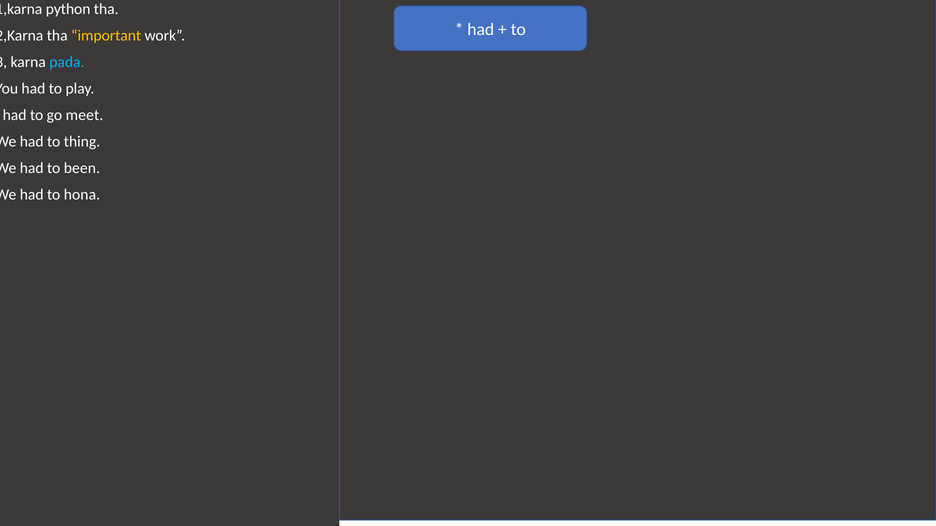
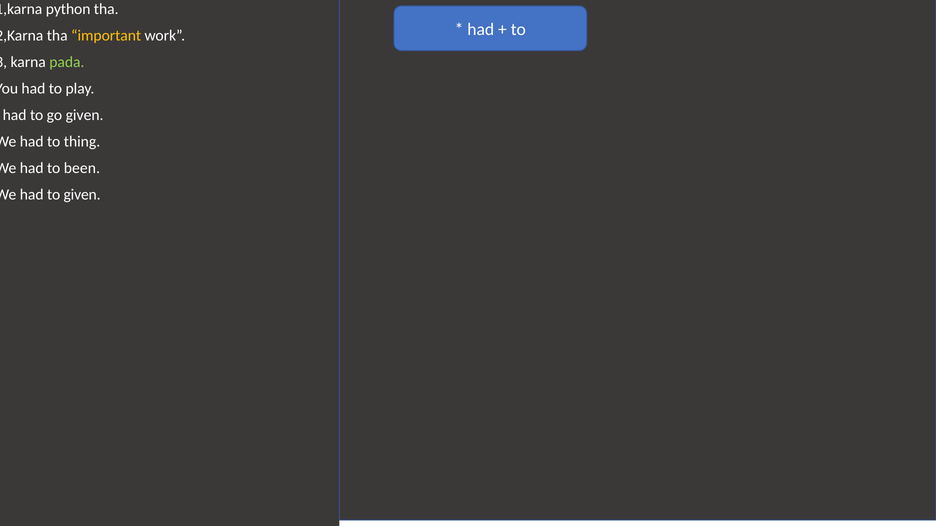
pada colour: light blue -> light green
go meet: meet -> given
to hona: hona -> given
